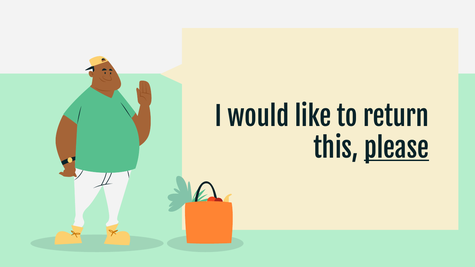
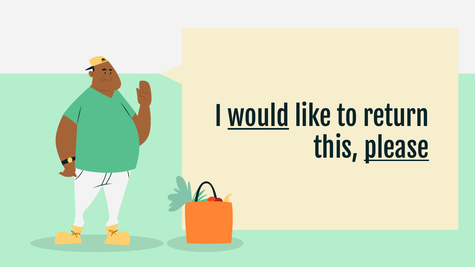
would underline: none -> present
